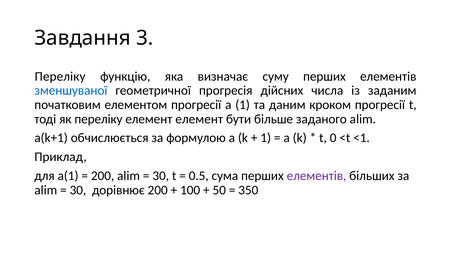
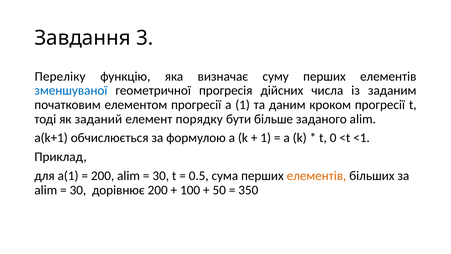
як переліку: переліку -> заданий
елемент елемент: елемент -> порядку
елементів at (316, 176) colour: purple -> orange
